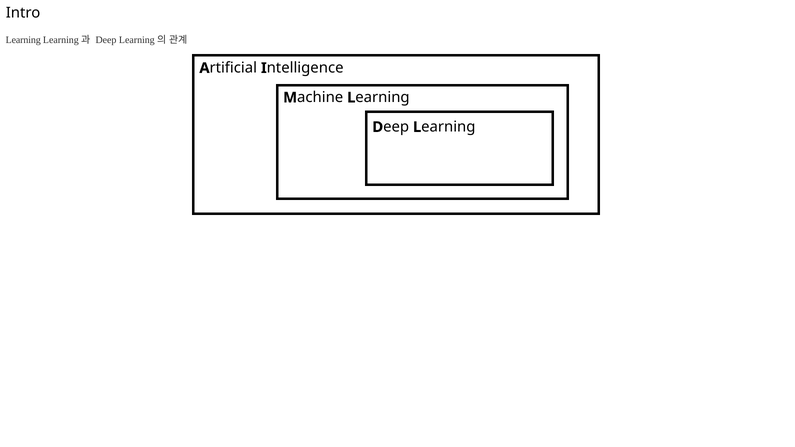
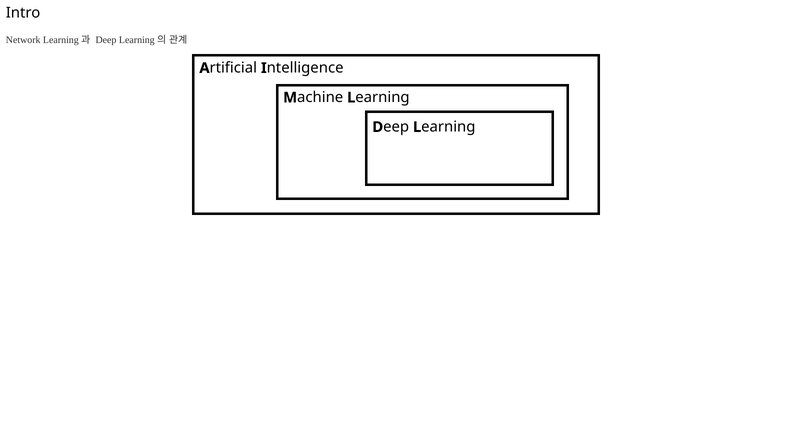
Learning at (23, 40): Learning -> Network
